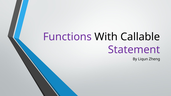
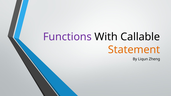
Statement colour: purple -> orange
